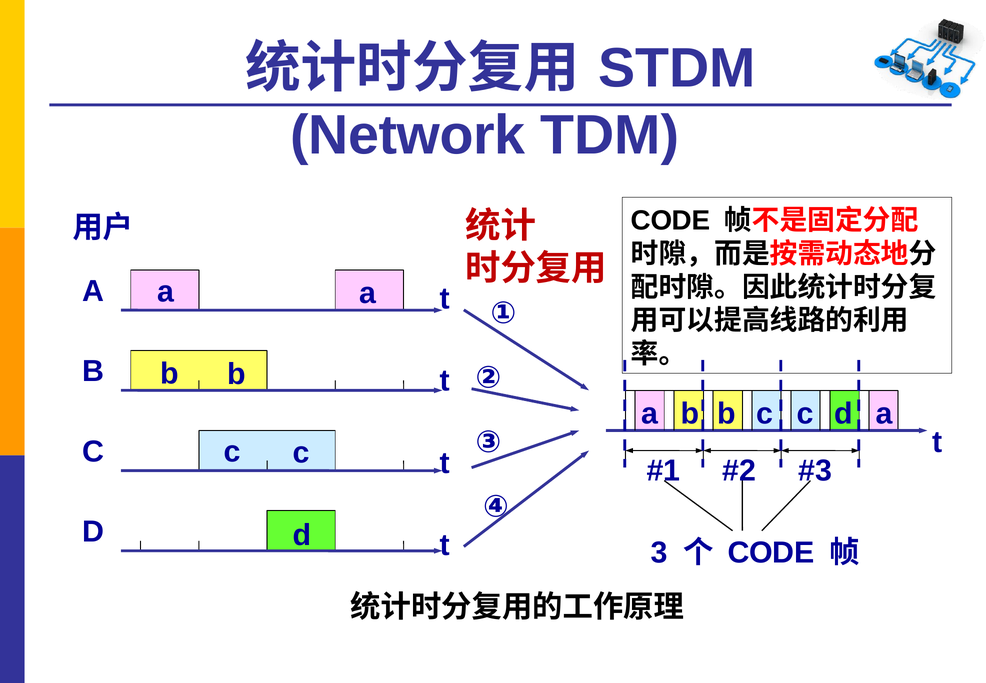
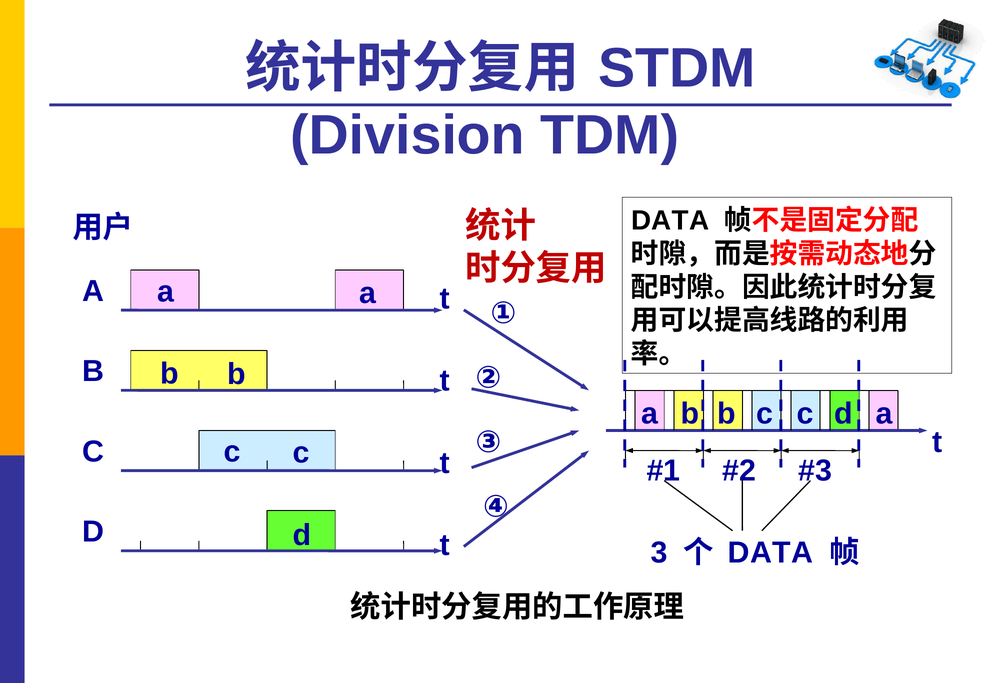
Network: Network -> Division
CODE at (670, 220): CODE -> DATA
CODE at (771, 552): CODE -> DATA
